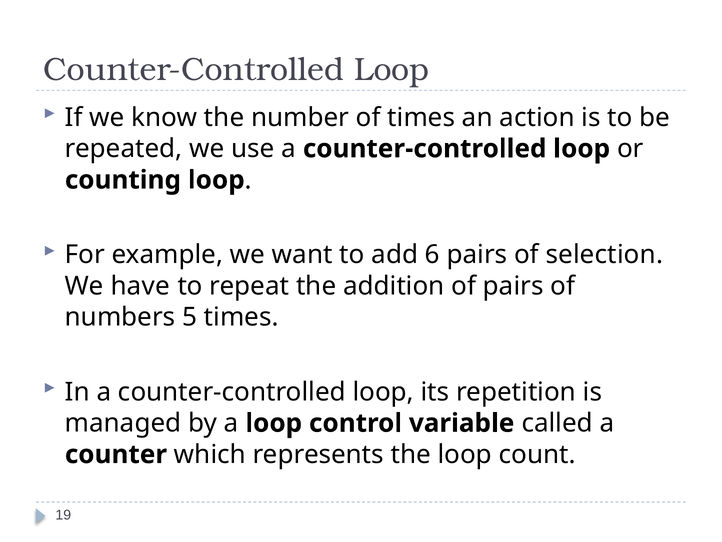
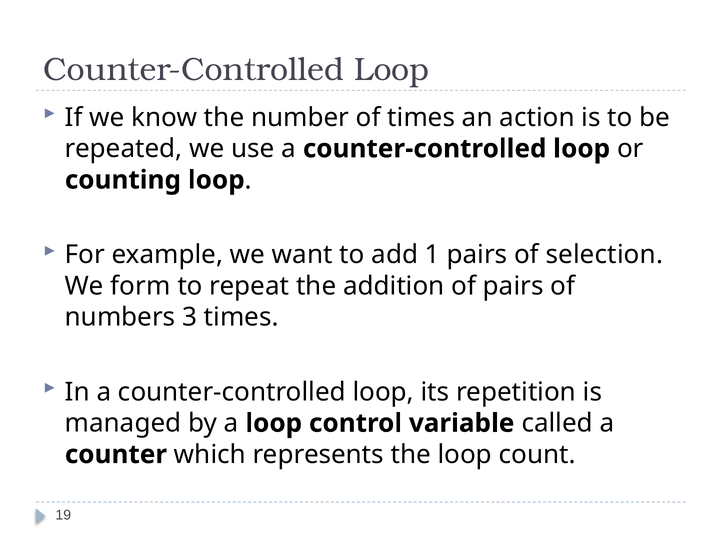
6: 6 -> 1
have: have -> form
5: 5 -> 3
